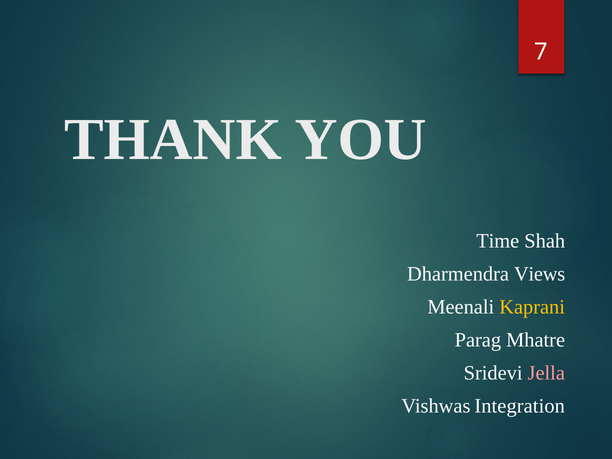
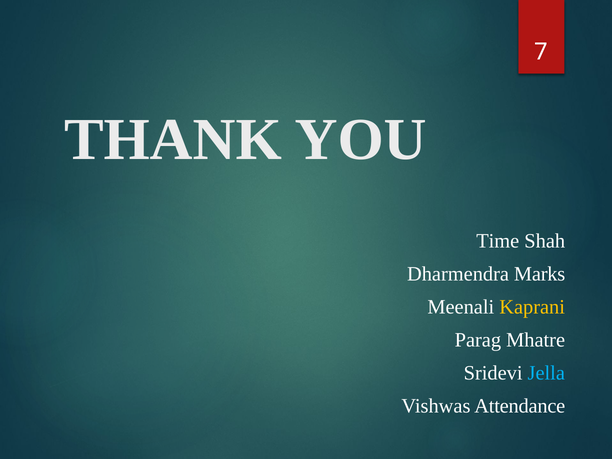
Views: Views -> Marks
Jella colour: pink -> light blue
Integration: Integration -> Attendance
